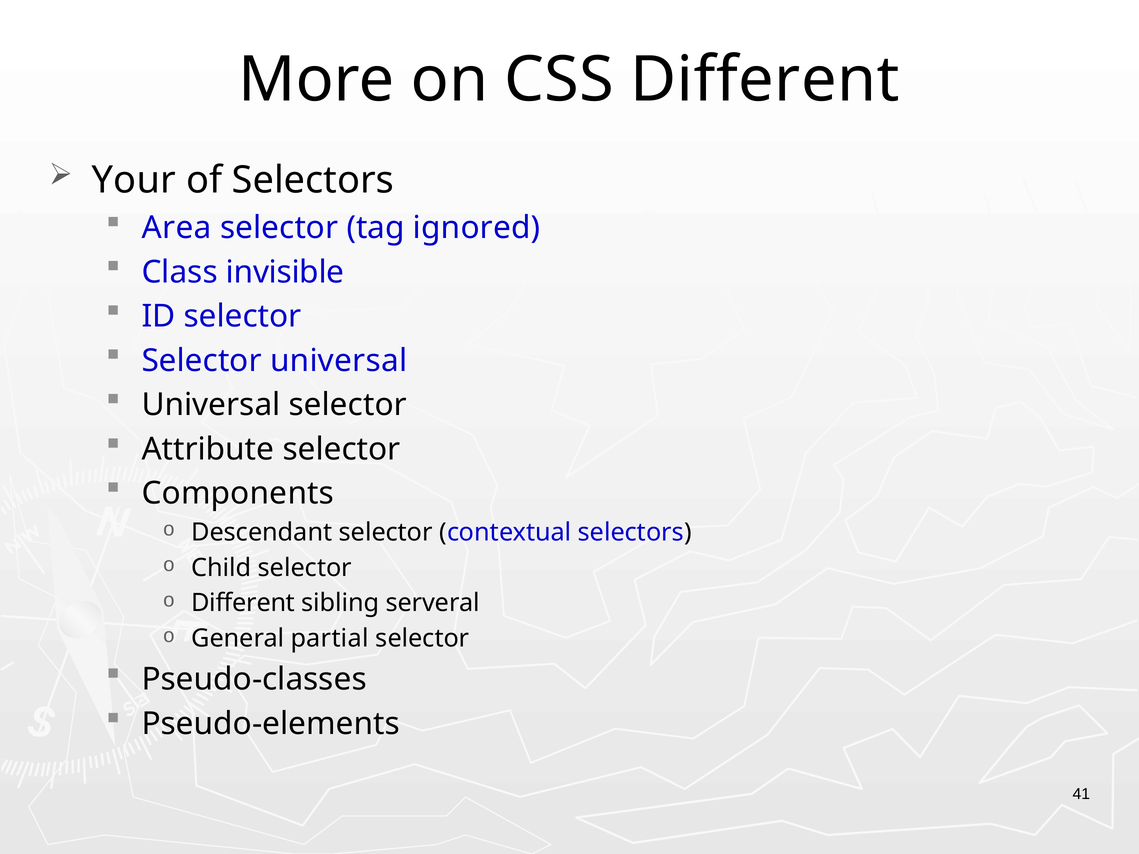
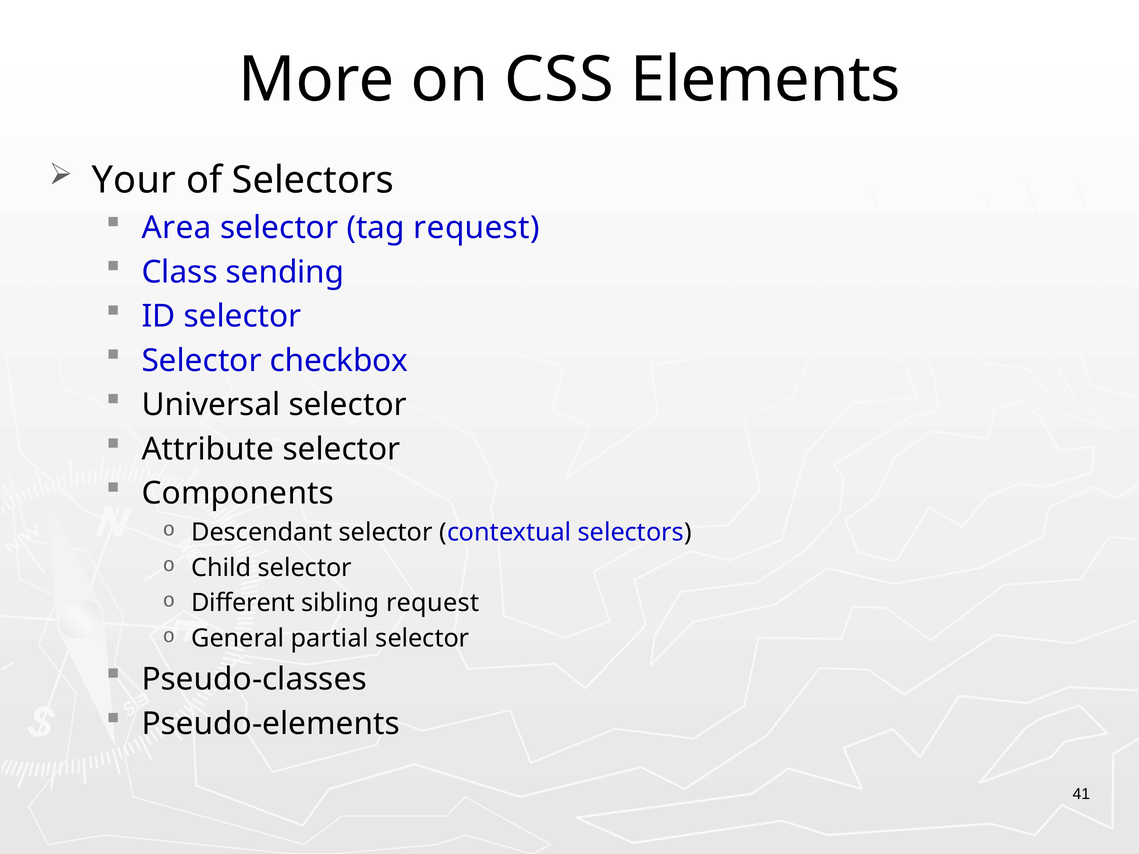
CSS Different: Different -> Elements
tag ignored: ignored -> request
invisible: invisible -> sending
Selector universal: universal -> checkbox
sibling serveral: serveral -> request
